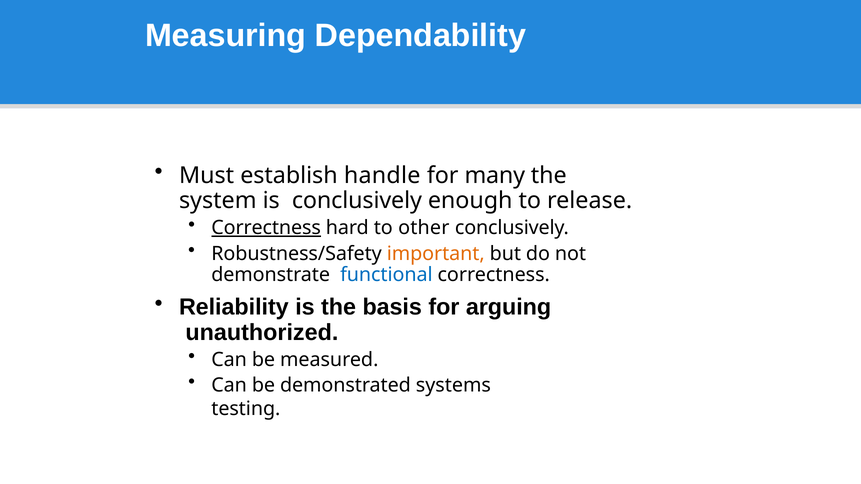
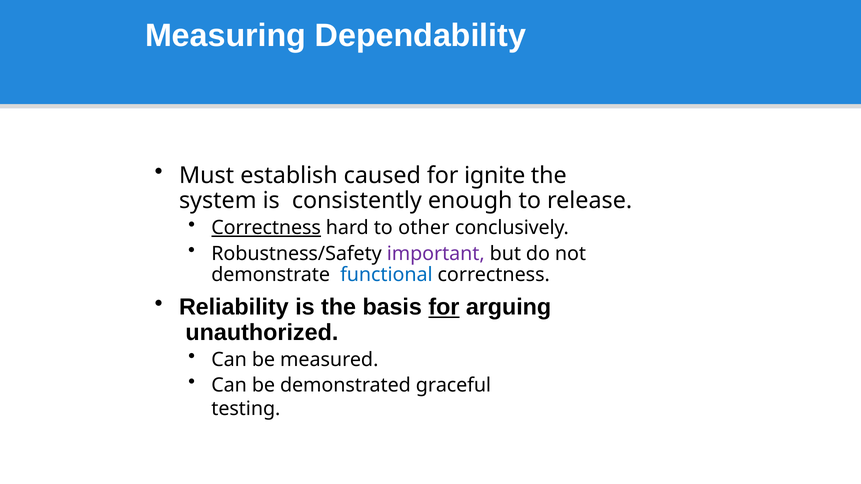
handle: handle -> caused
many: many -> ignite
is conclusively: conclusively -> consistently
important colour: orange -> purple
for at (444, 307) underline: none -> present
systems: systems -> graceful
